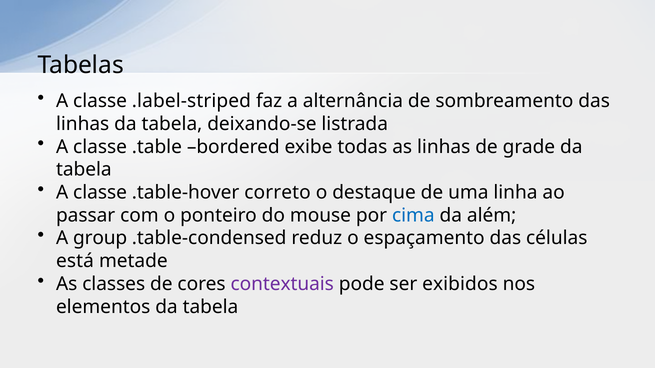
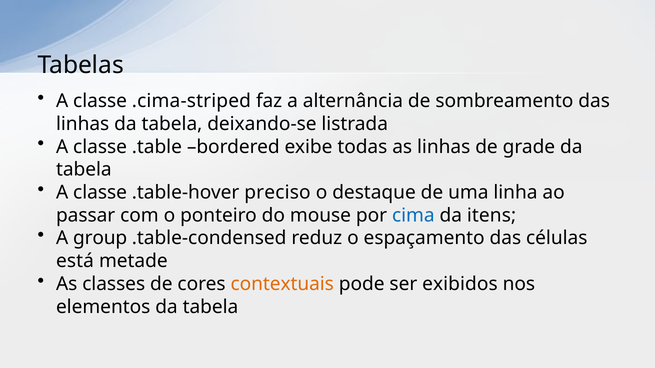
.label-striped: .label-striped -> .cima-striped
correto: correto -> preciso
além: além -> itens
contextuais colour: purple -> orange
